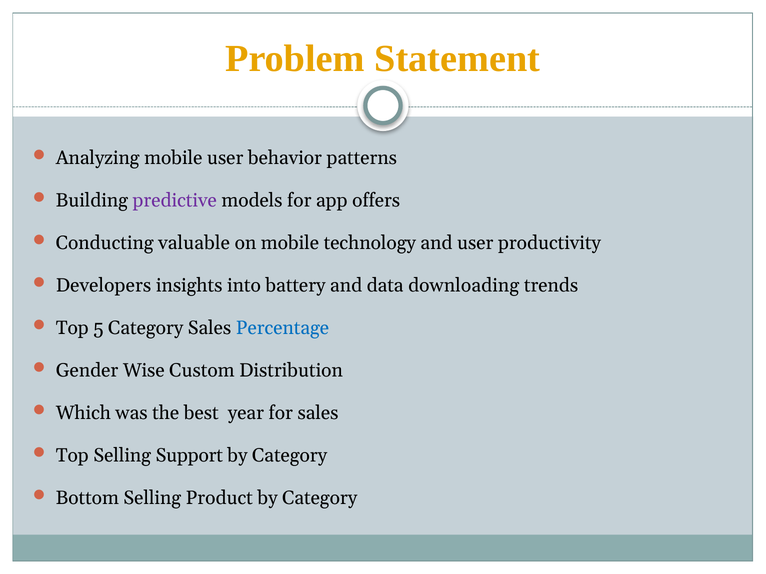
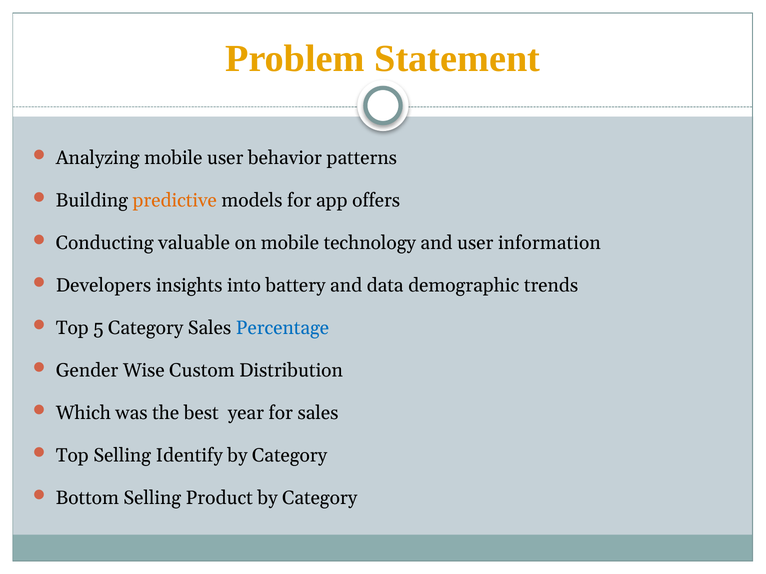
predictive colour: purple -> orange
productivity: productivity -> information
downloading: downloading -> demographic
Support: Support -> Identify
